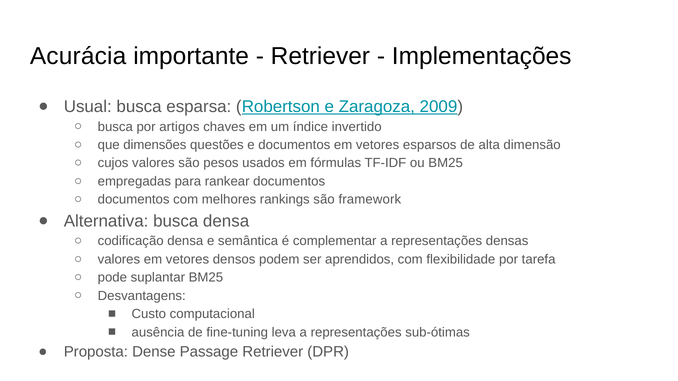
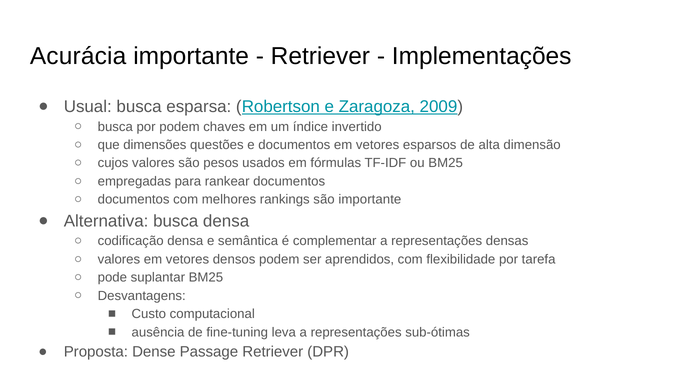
por artigos: artigos -> podem
são framework: framework -> importante
